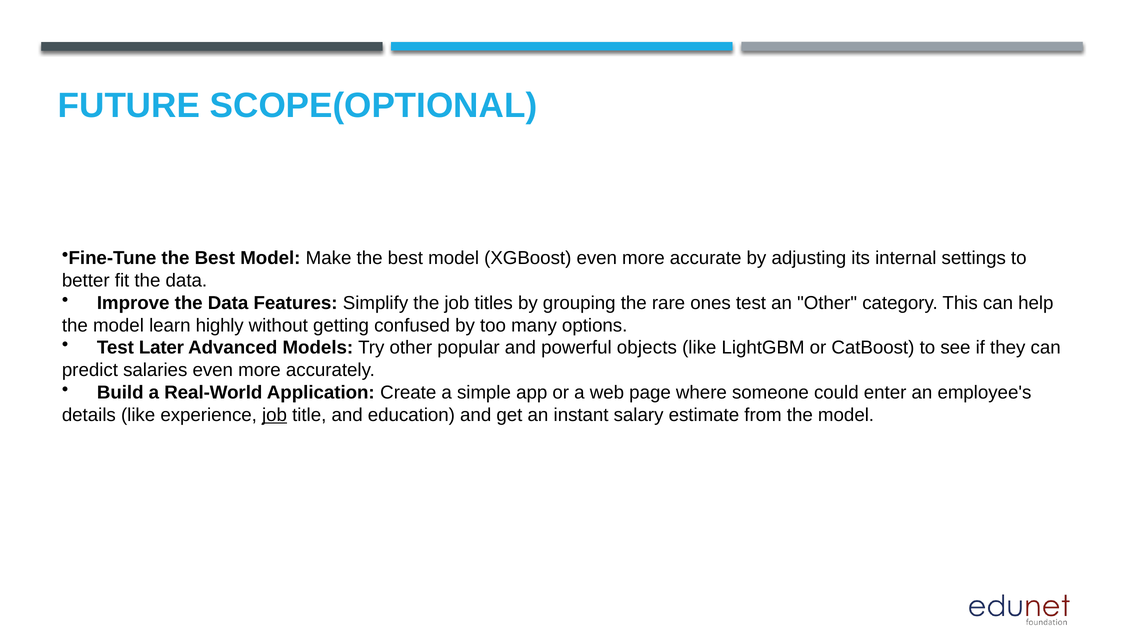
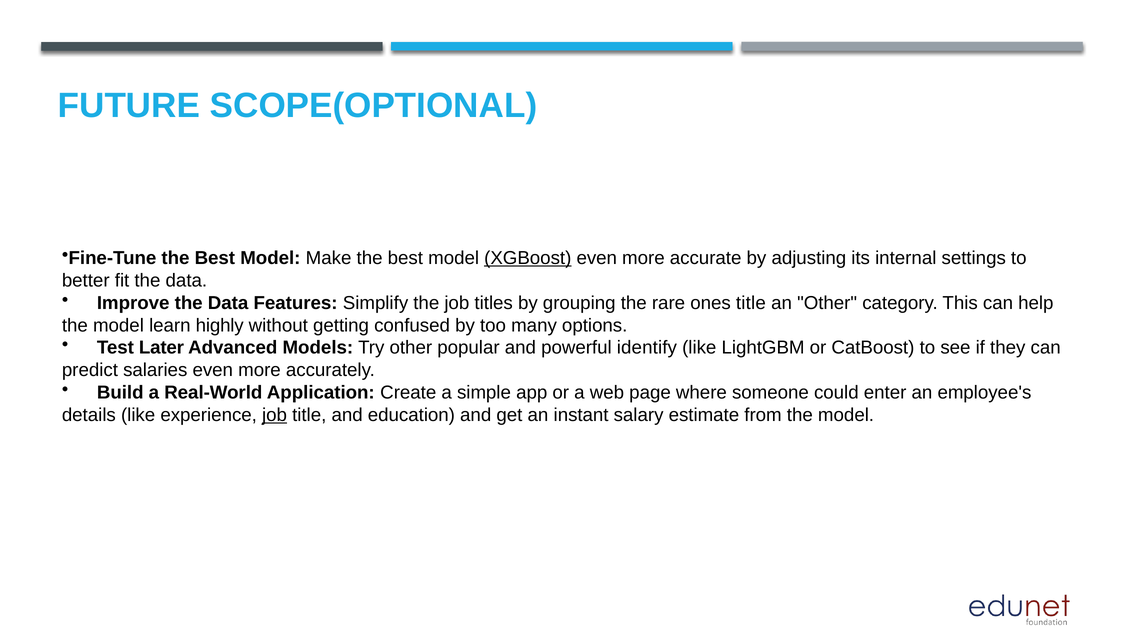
XGBoost underline: none -> present
ones test: test -> title
objects: objects -> identify
